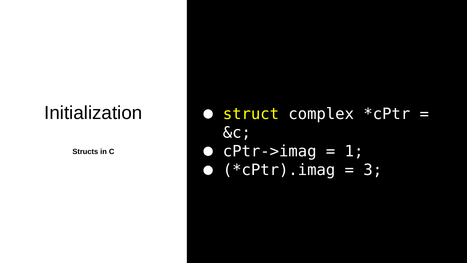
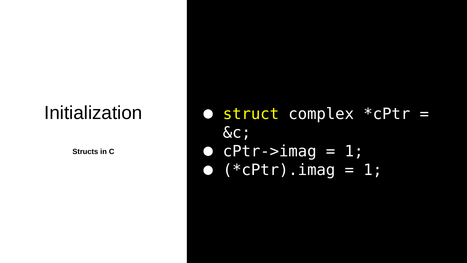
3 at (373, 170): 3 -> 1
